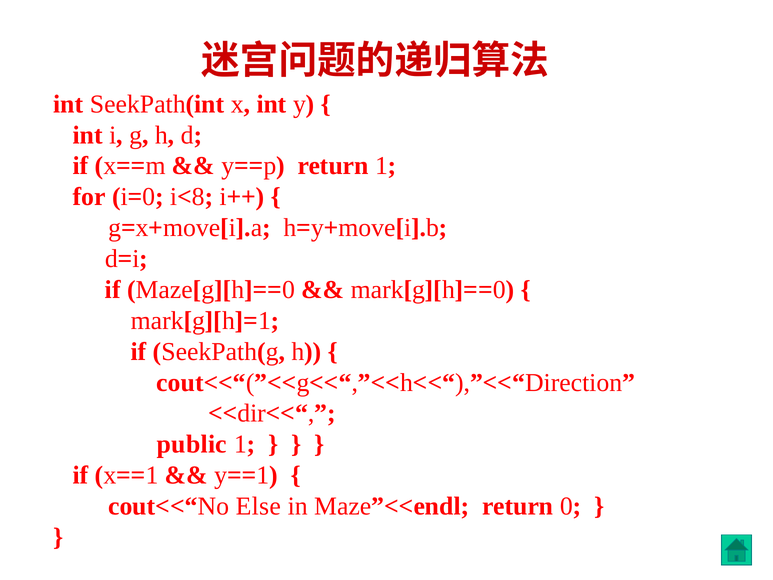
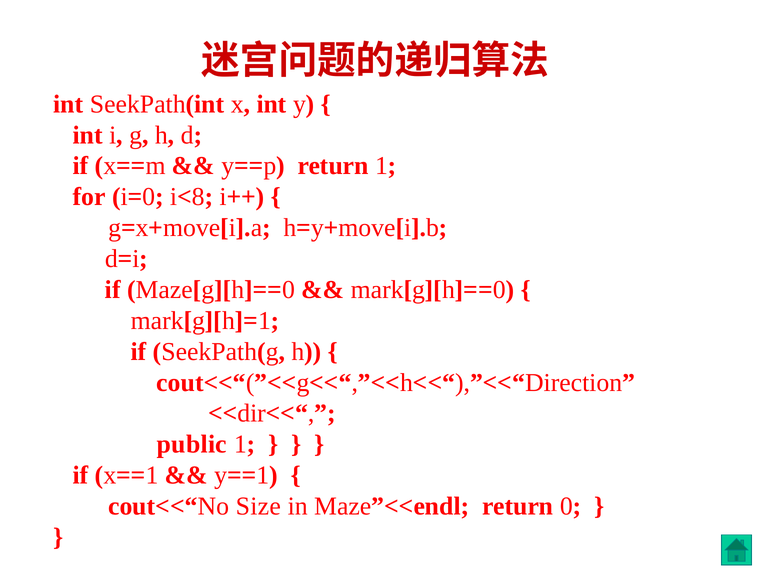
Else: Else -> Size
